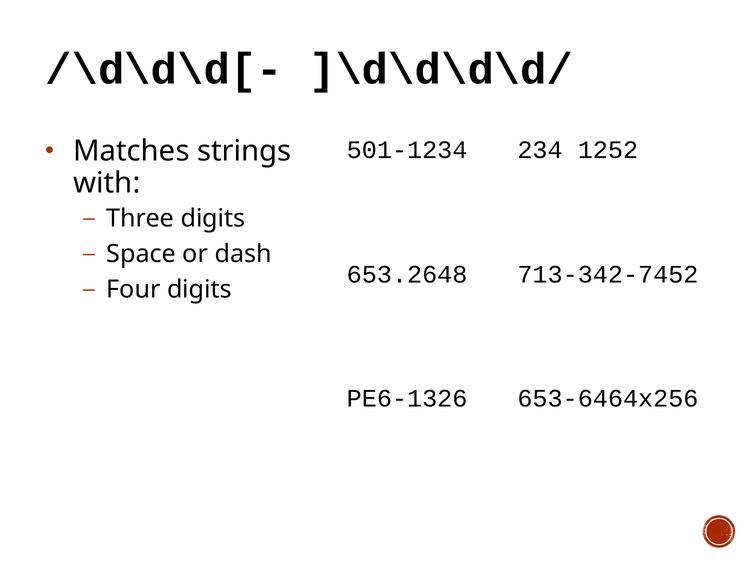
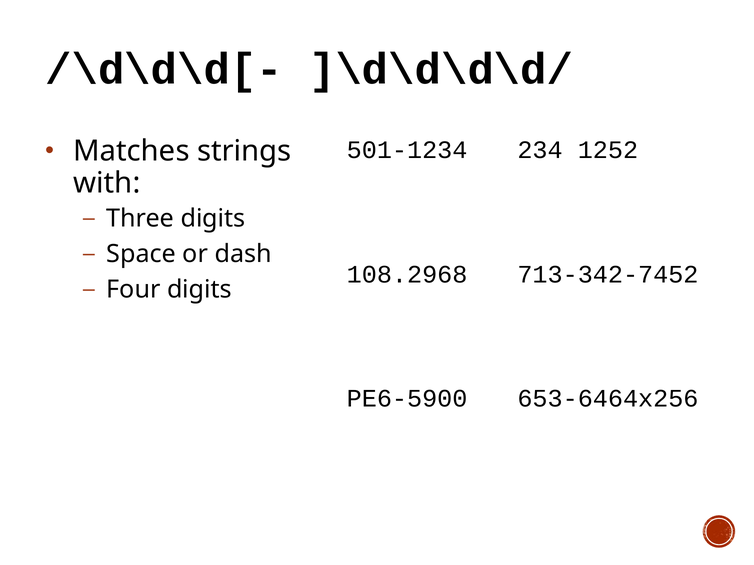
653.2648: 653.2648 -> 108.2968
PE6-1326: PE6-1326 -> PE6-5900
